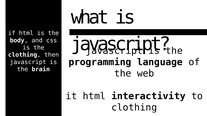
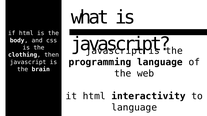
clothing at (134, 108): clothing -> language
